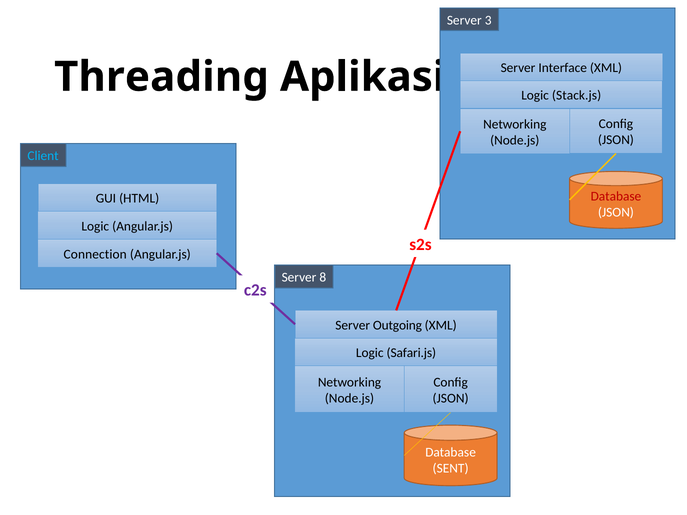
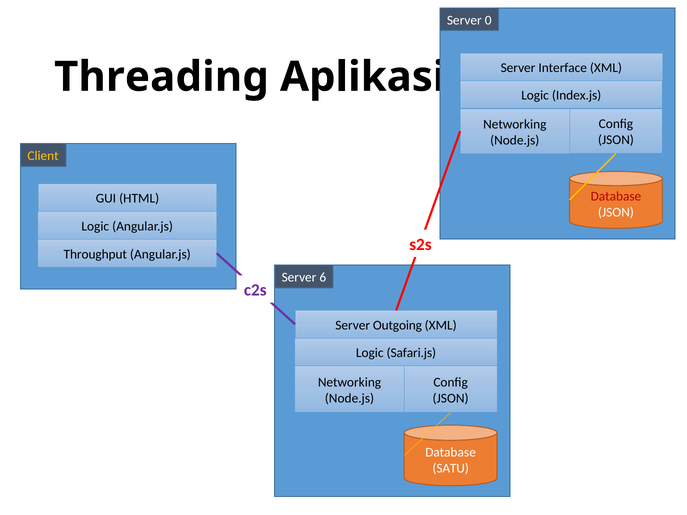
3: 3 -> 0
Stack.js: Stack.js -> Index.js
Client colour: light blue -> yellow
Connection: Connection -> Throughput
8: 8 -> 6
SENT: SENT -> SATU
